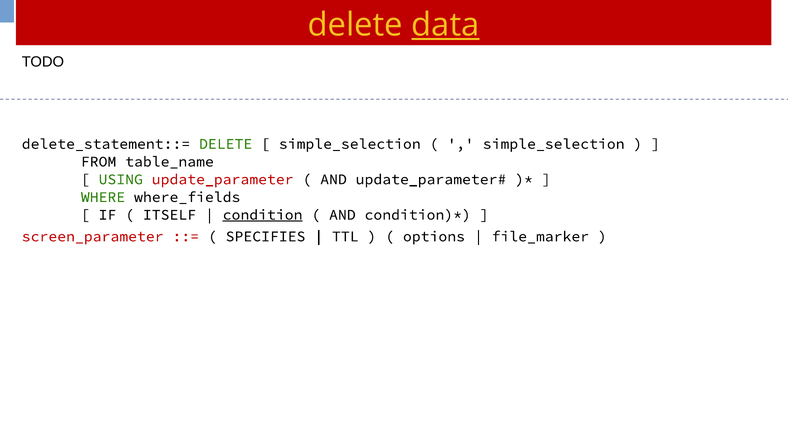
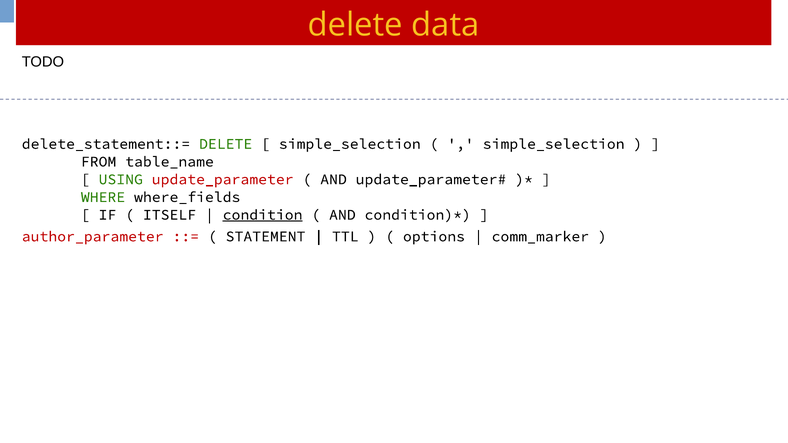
data underline: present -> none
screen_parameter: screen_parameter -> author_parameter
SPECIFIES: SPECIFIES -> STATEMENT
file_marker: file_marker -> comm_marker
